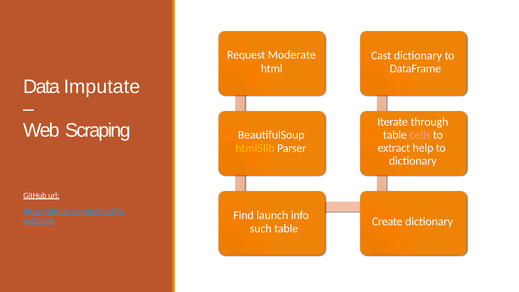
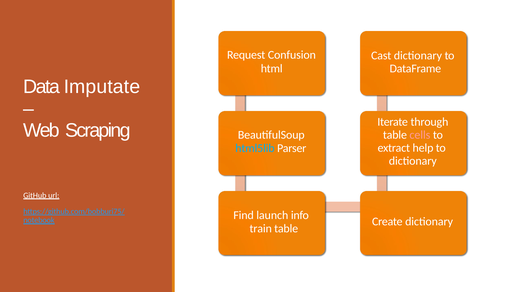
Moderate: Moderate -> Confusion
html5lib colour: yellow -> light blue
such: such -> train
